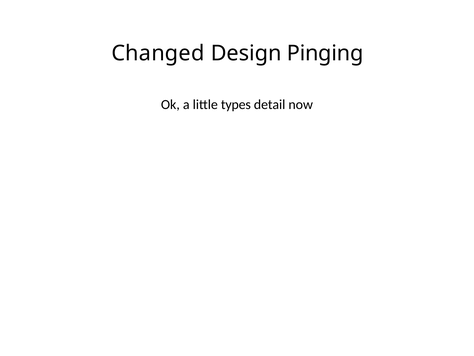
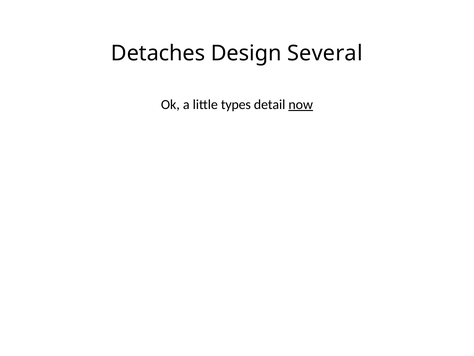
Changed: Changed -> Detaches
Pinging: Pinging -> Several
now underline: none -> present
